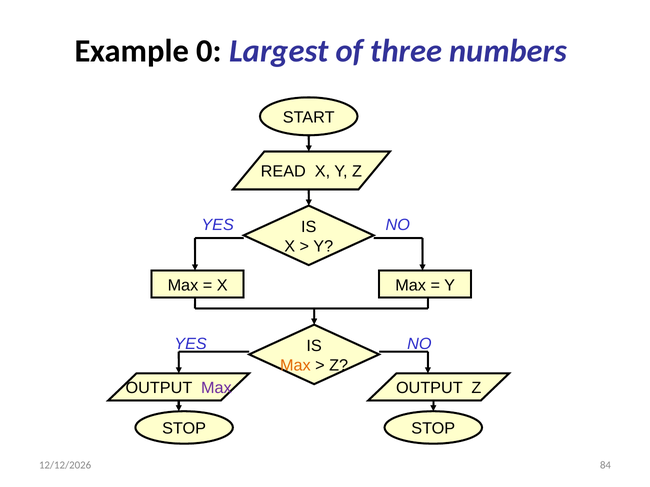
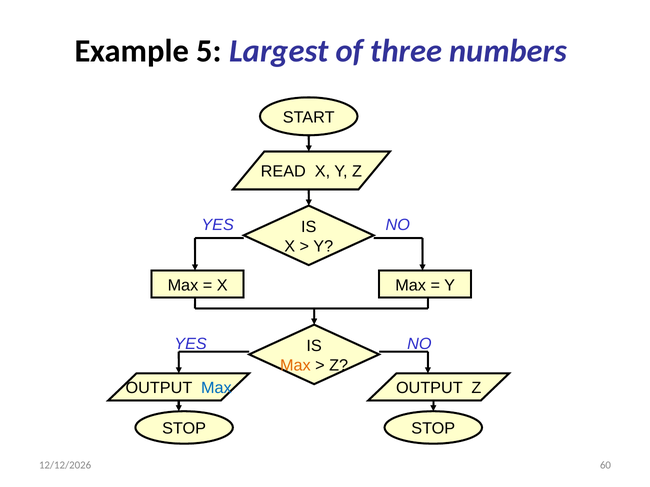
0: 0 -> 5
Max at (216, 388) colour: purple -> blue
84: 84 -> 60
